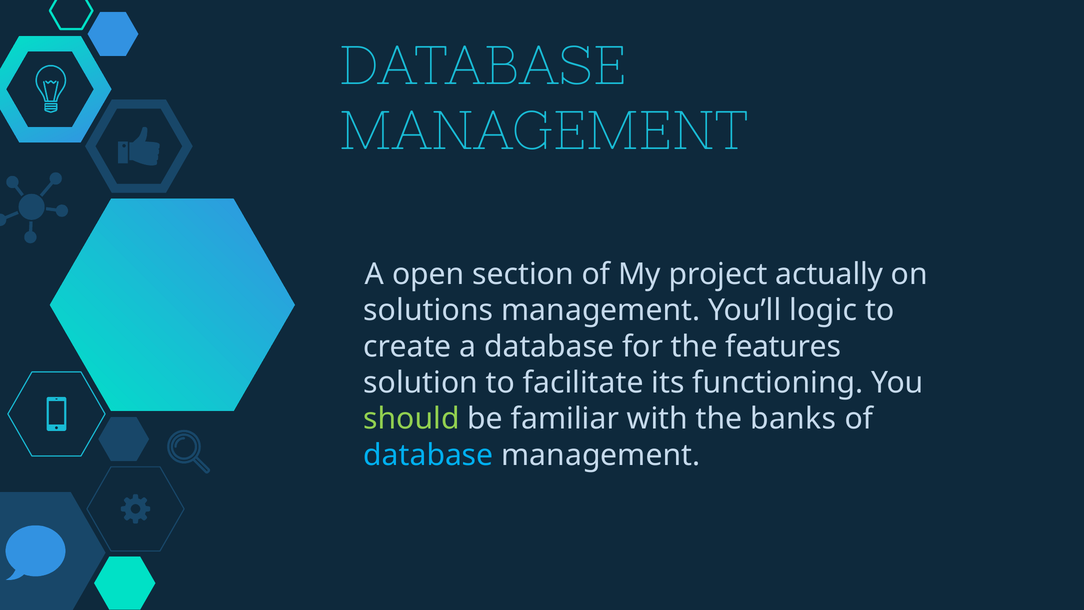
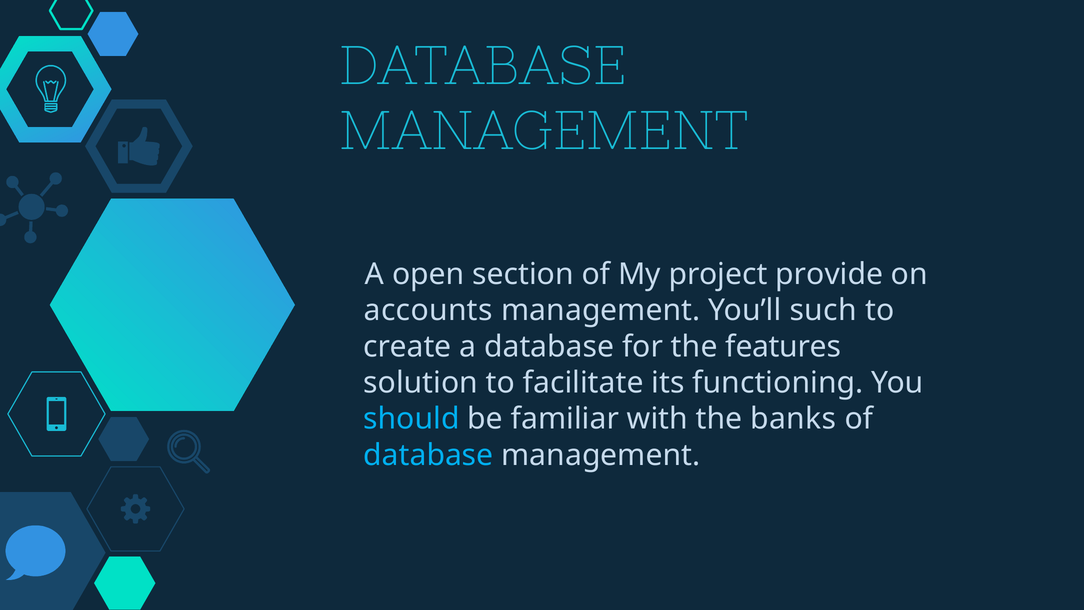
actually: actually -> provide
solutions: solutions -> accounts
logic: logic -> such
should colour: light green -> light blue
